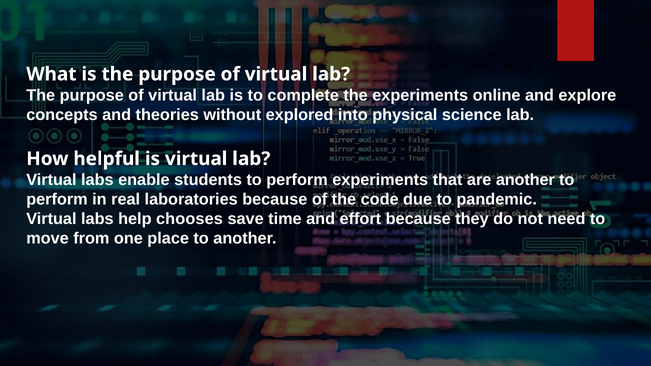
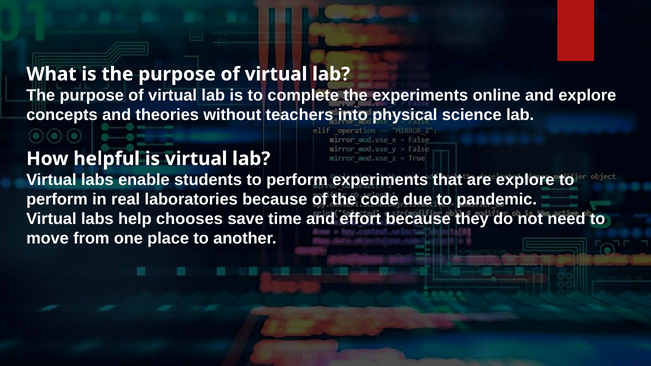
explored: explored -> teachers
are another: another -> explore
